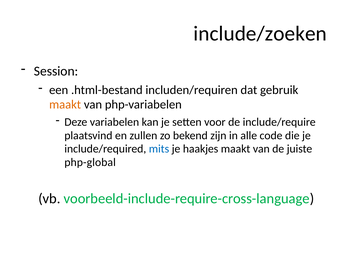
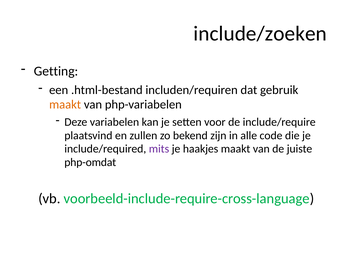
Session: Session -> Getting
mits colour: blue -> purple
php-global: php-global -> php-omdat
